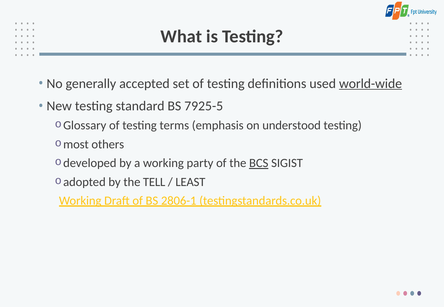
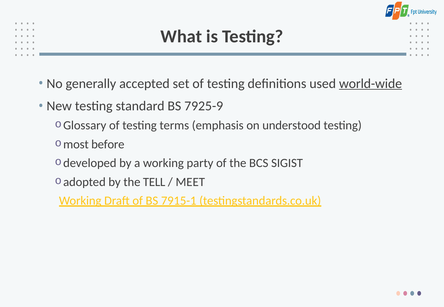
7925-5: 7925-5 -> 7925-9
others: others -> before
BCS underline: present -> none
LEAST: LEAST -> MEET
2806-1: 2806-1 -> 7915-1
